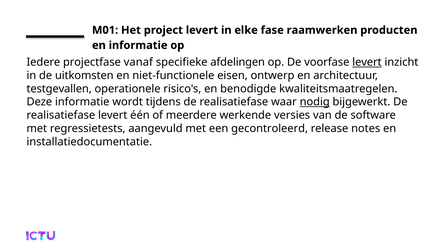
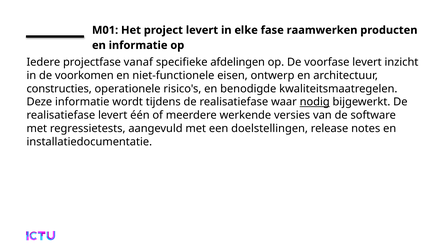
levert at (367, 62) underline: present -> none
uitkomsten: uitkomsten -> voorkomen
testgevallen: testgevallen -> constructies
gecontroleerd: gecontroleerd -> doelstellingen
